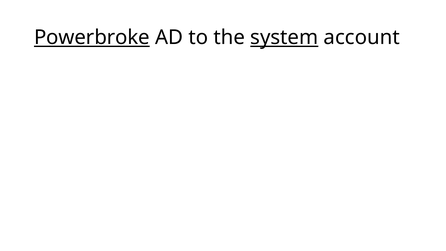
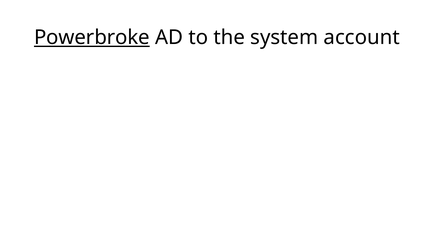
system underline: present -> none
